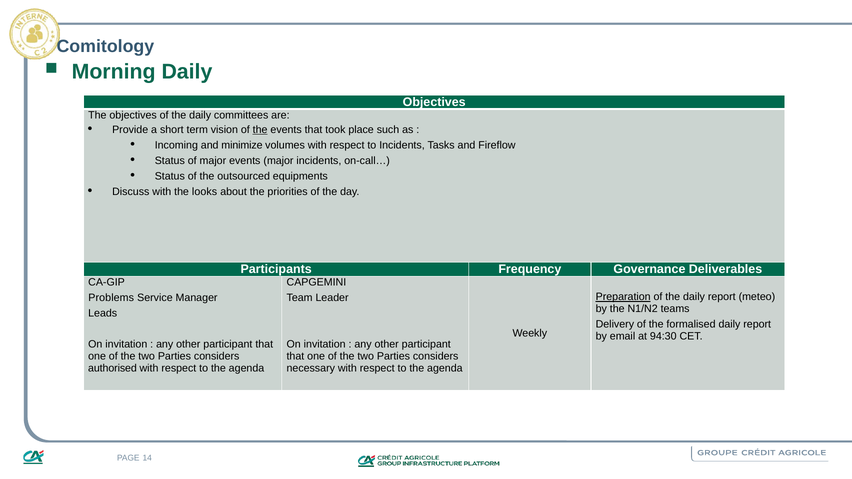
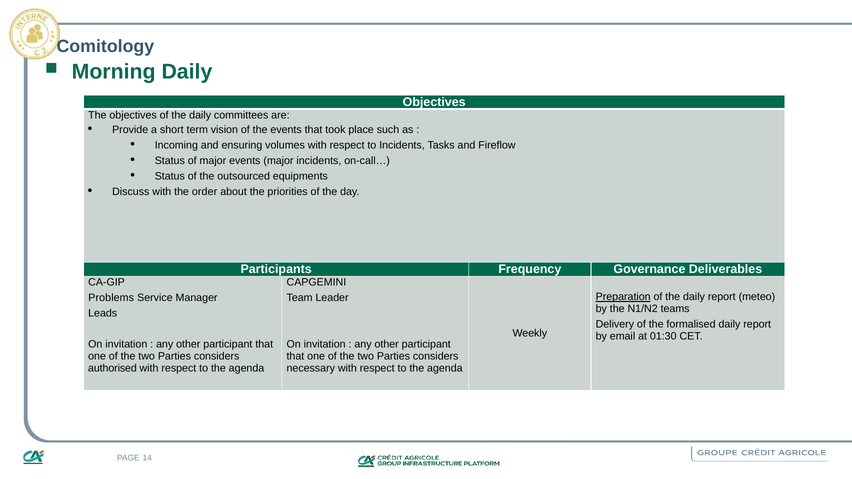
the at (260, 130) underline: present -> none
minimize: minimize -> ensuring
looks: looks -> order
94:30: 94:30 -> 01:30
